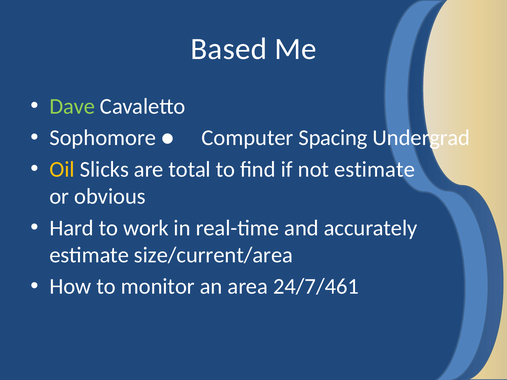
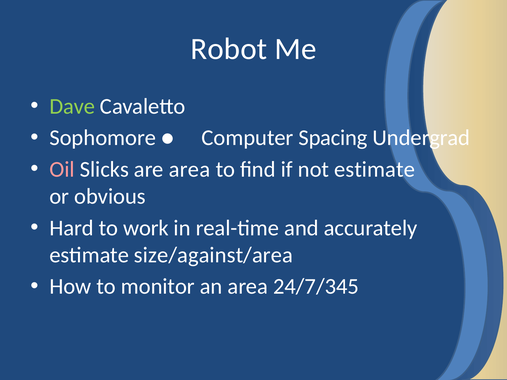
Based: Based -> Robot
Oil colour: yellow -> pink
are total: total -> area
size/current/area: size/current/area -> size/against/area
24/7/461: 24/7/461 -> 24/7/345
